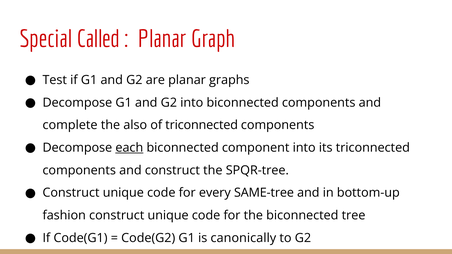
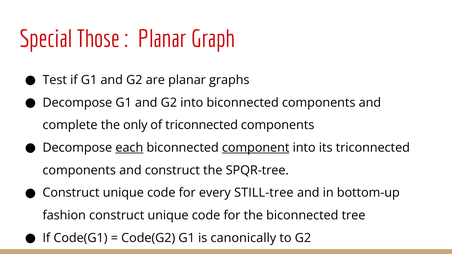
Called: Called -> Those
also: also -> only
component underline: none -> present
SAME-tree: SAME-tree -> STILL-tree
